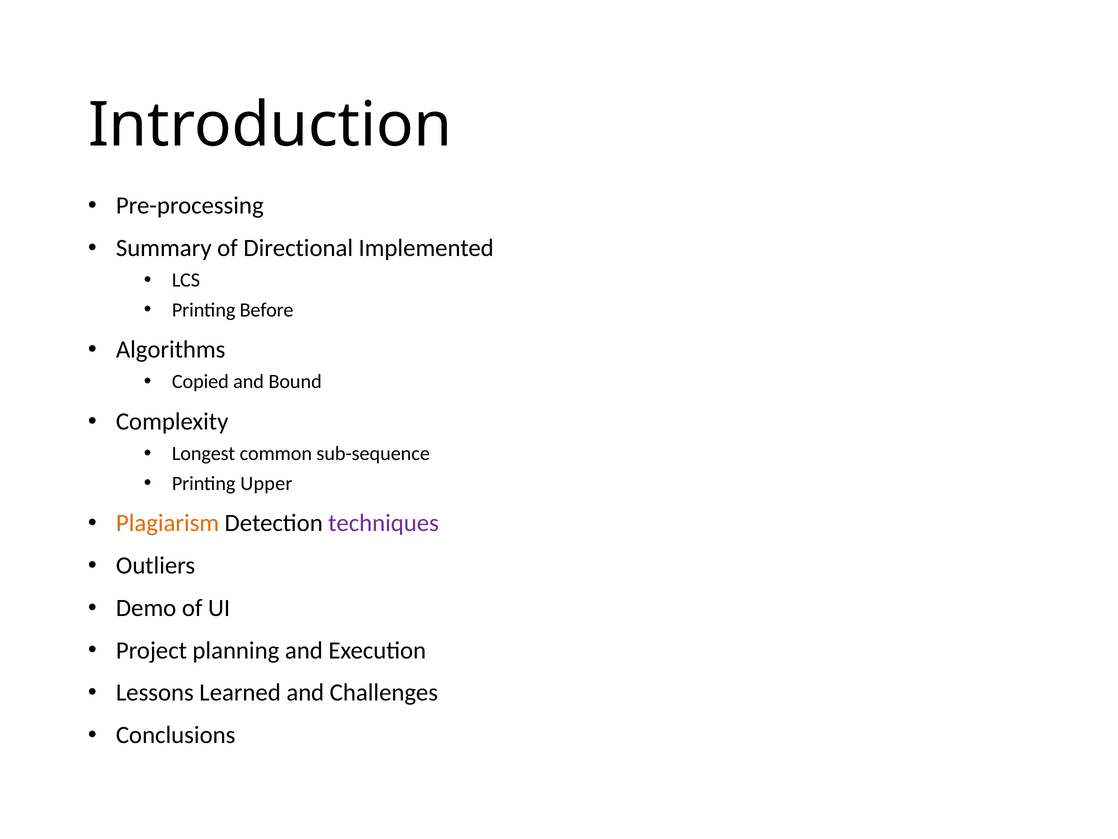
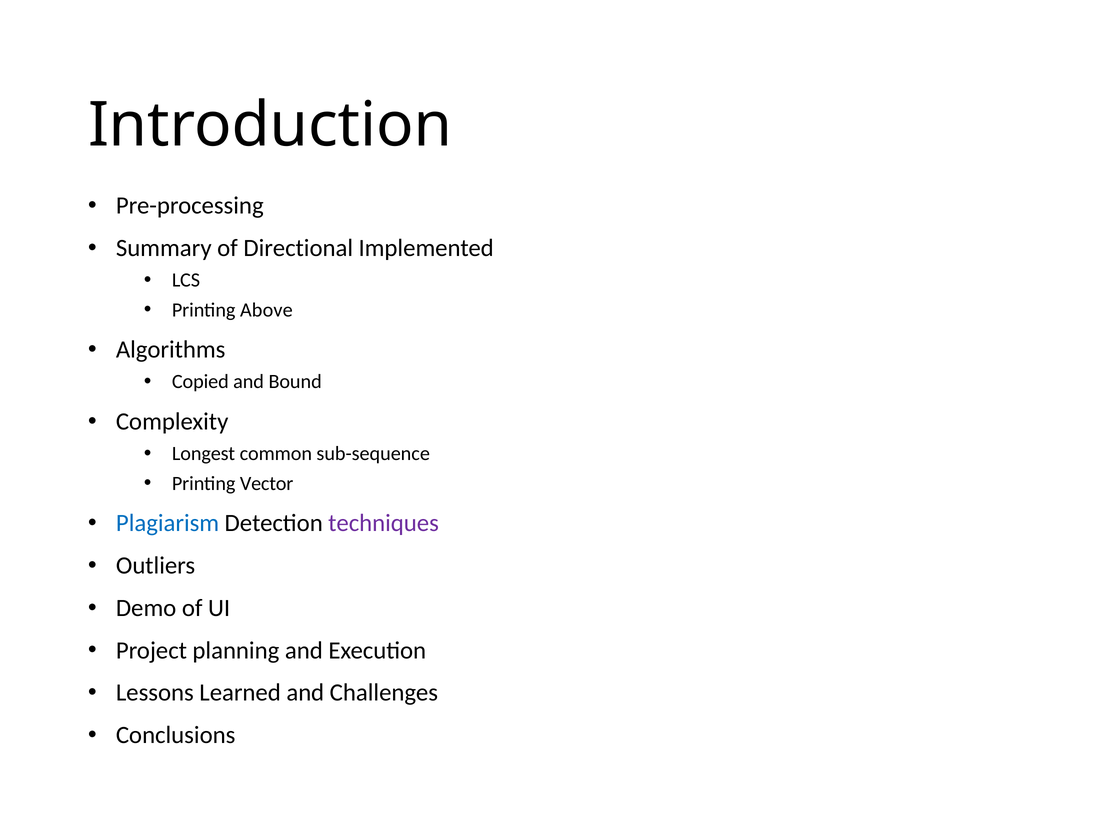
Before: Before -> Above
Upper: Upper -> Vector
Plagiarism colour: orange -> blue
